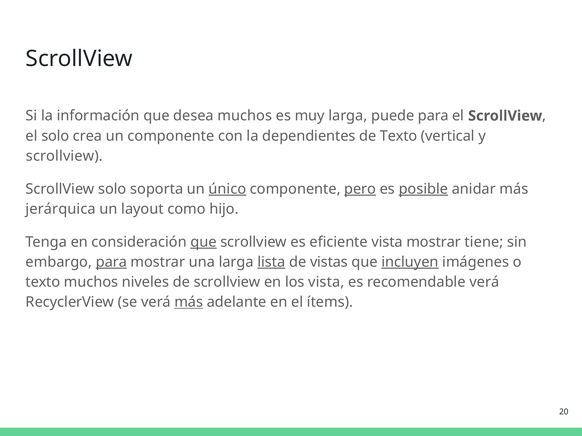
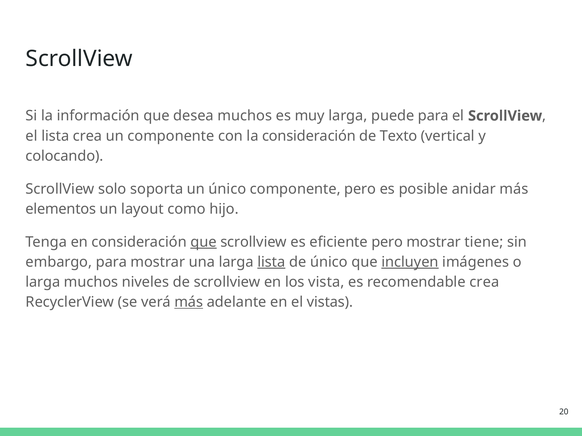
el solo: solo -> lista
la dependientes: dependientes -> consideración
scrollview at (64, 156): scrollview -> colocando
único at (227, 189) underline: present -> none
pero at (360, 189) underline: present -> none
posible underline: present -> none
jerárquica: jerárquica -> elementos
eficiente vista: vista -> pero
para at (111, 262) underline: present -> none
de vistas: vistas -> único
texto at (43, 282): texto -> larga
recomendable verá: verá -> crea
ítems: ítems -> vistas
